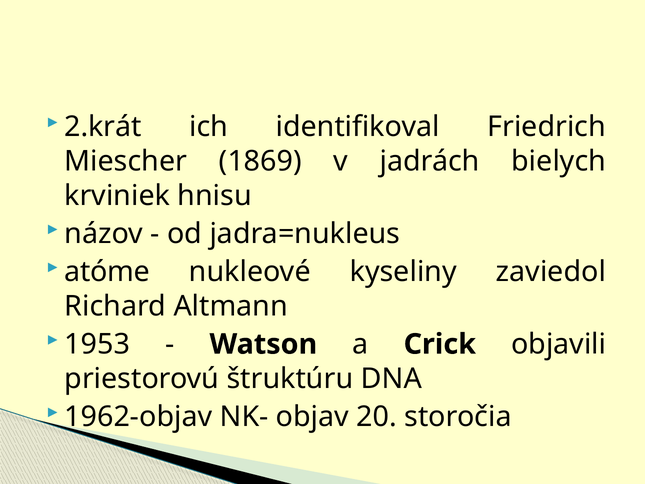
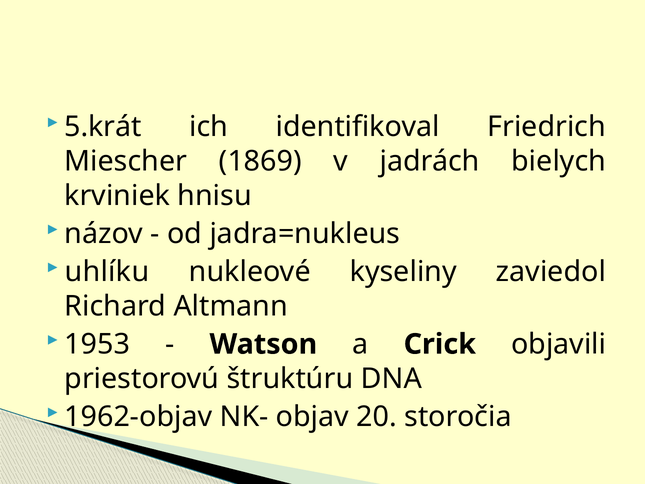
2.krát: 2.krát -> 5.krát
atóme: atóme -> uhlíku
